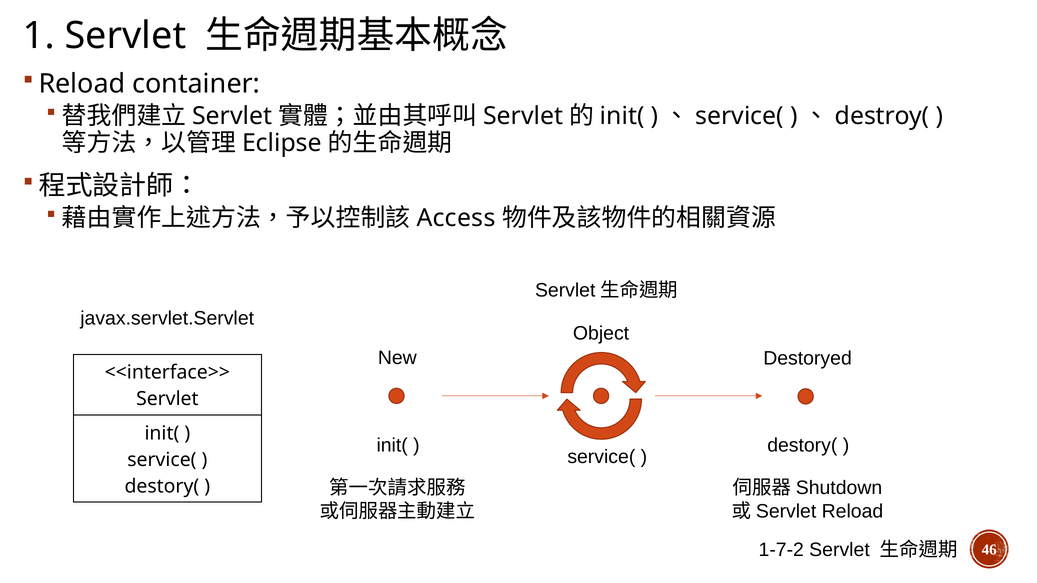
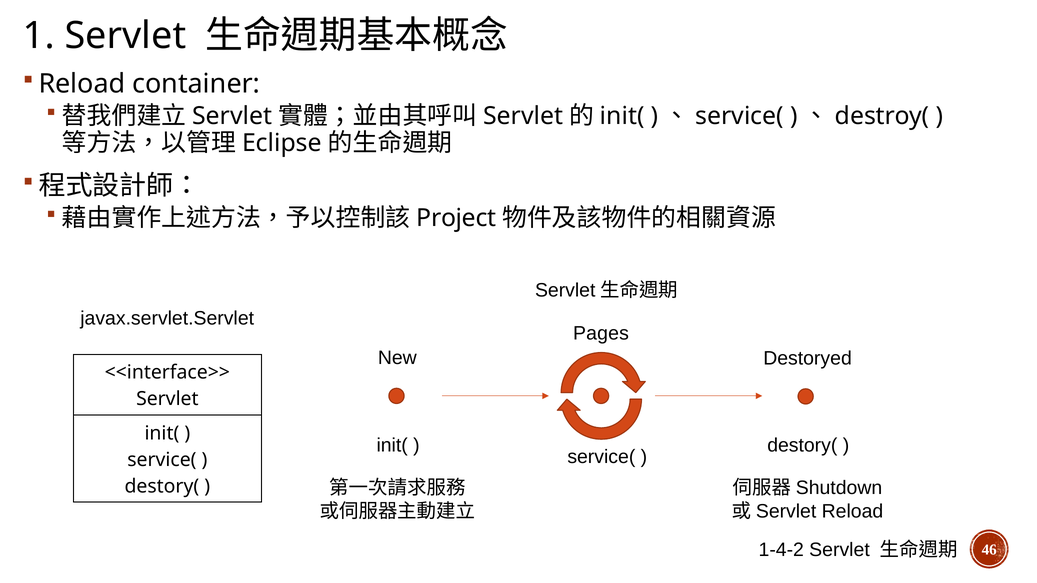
Access: Access -> Project
Object: Object -> Pages
1-7-2: 1-7-2 -> 1-4-2
